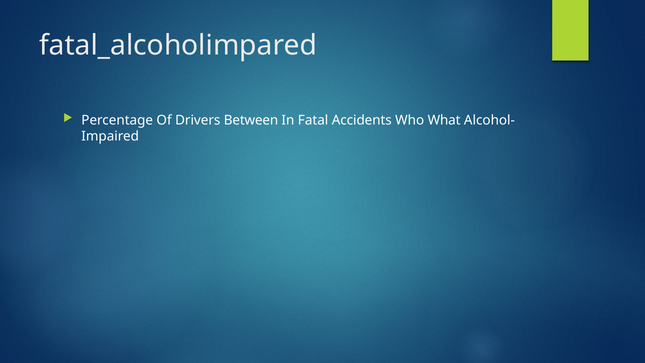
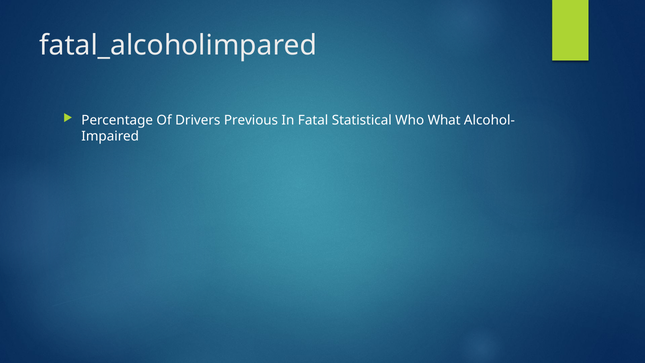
Between: Between -> Previous
Accidents: Accidents -> Statistical
